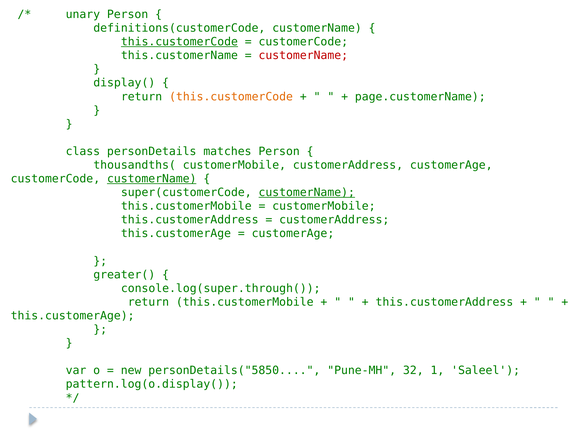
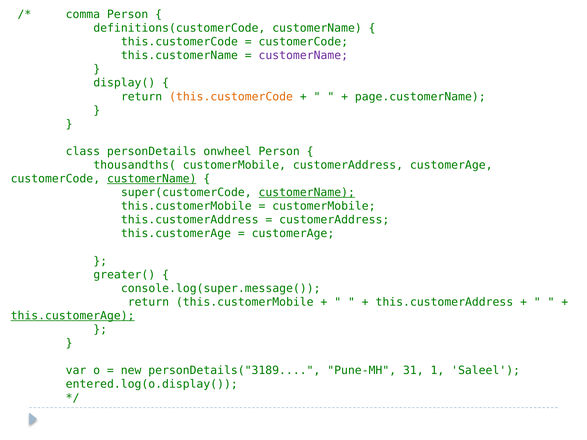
unary: unary -> comma
this.customerCode at (179, 42) underline: present -> none
customerName at (303, 56) colour: red -> purple
matches: matches -> onwheel
console.log(super.through(: console.log(super.through( -> console.log(super.message(
this.customerAge at (73, 316) underline: none -> present
personDetails("5850: personDetails("5850 -> personDetails("3189
32: 32 -> 31
pattern.log(o.display(: pattern.log(o.display( -> entered.log(o.display(
